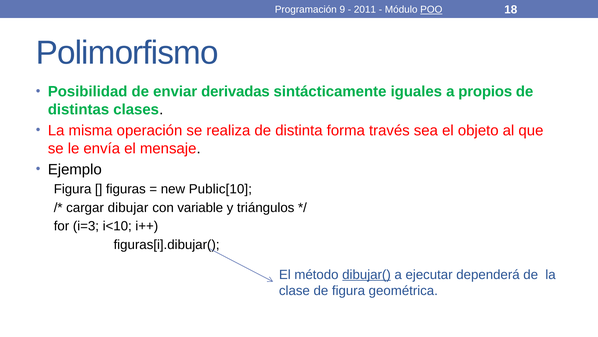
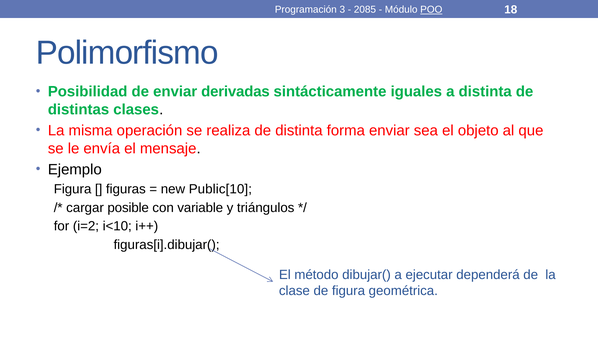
9: 9 -> 3
2011: 2011 -> 2085
a propios: propios -> distinta
forma través: través -> enviar
dibujar: dibujar -> posible
i=3: i=3 -> i=2
dibujar( underline: present -> none
